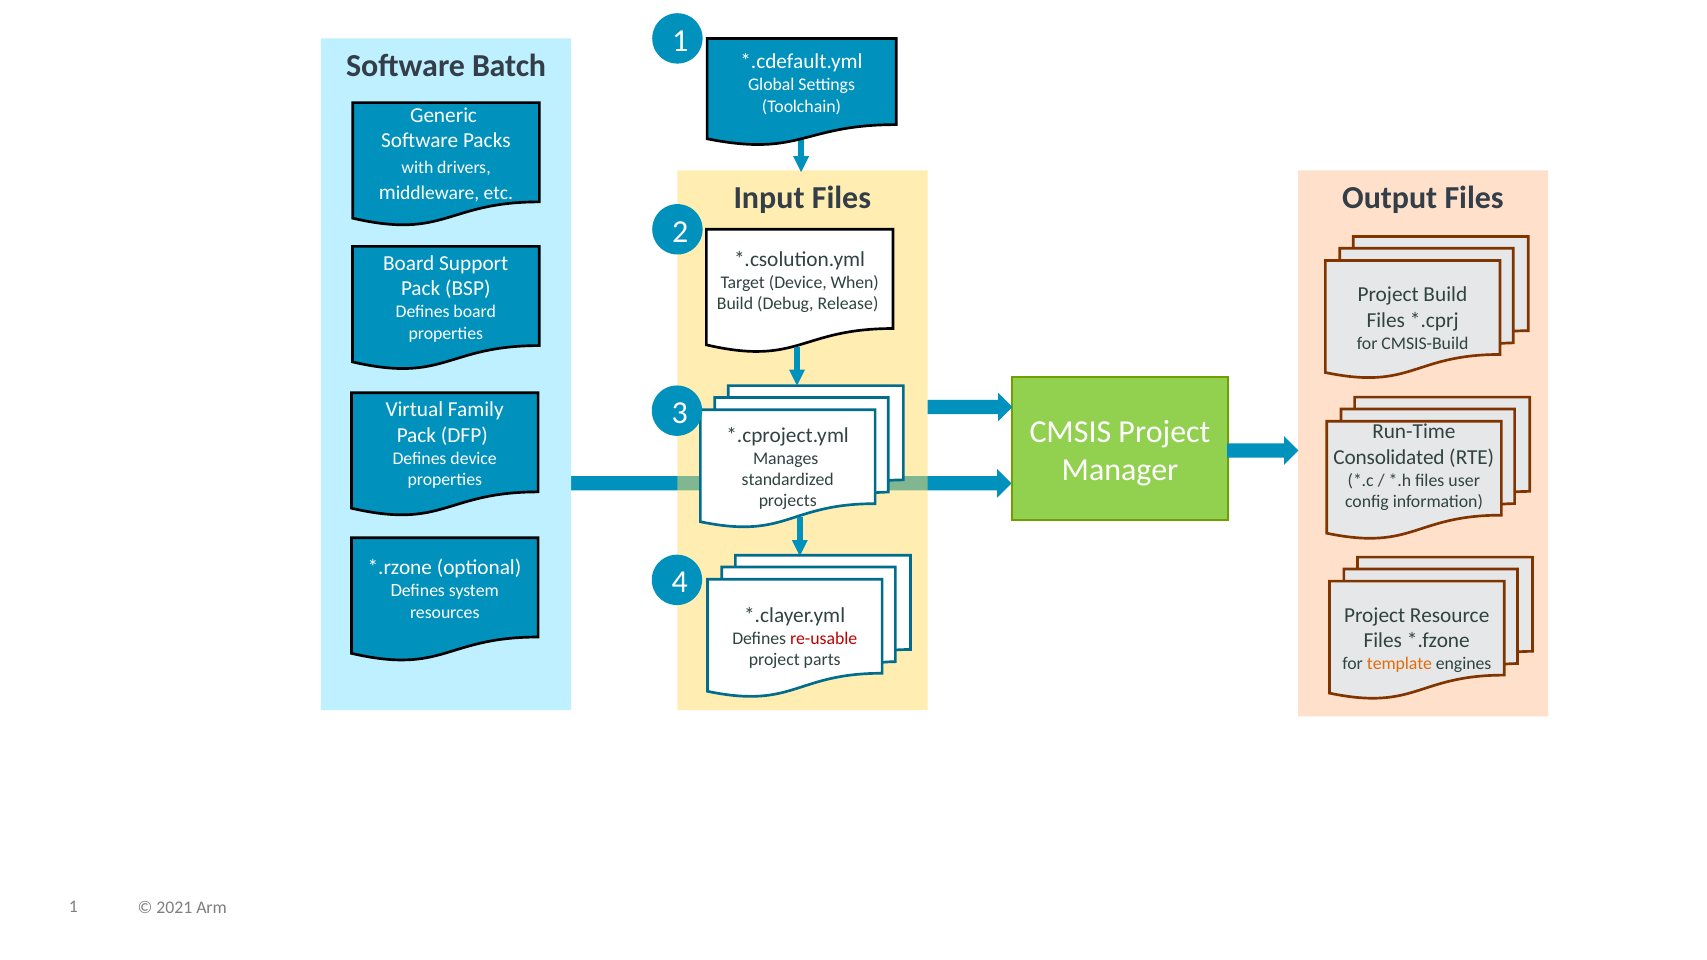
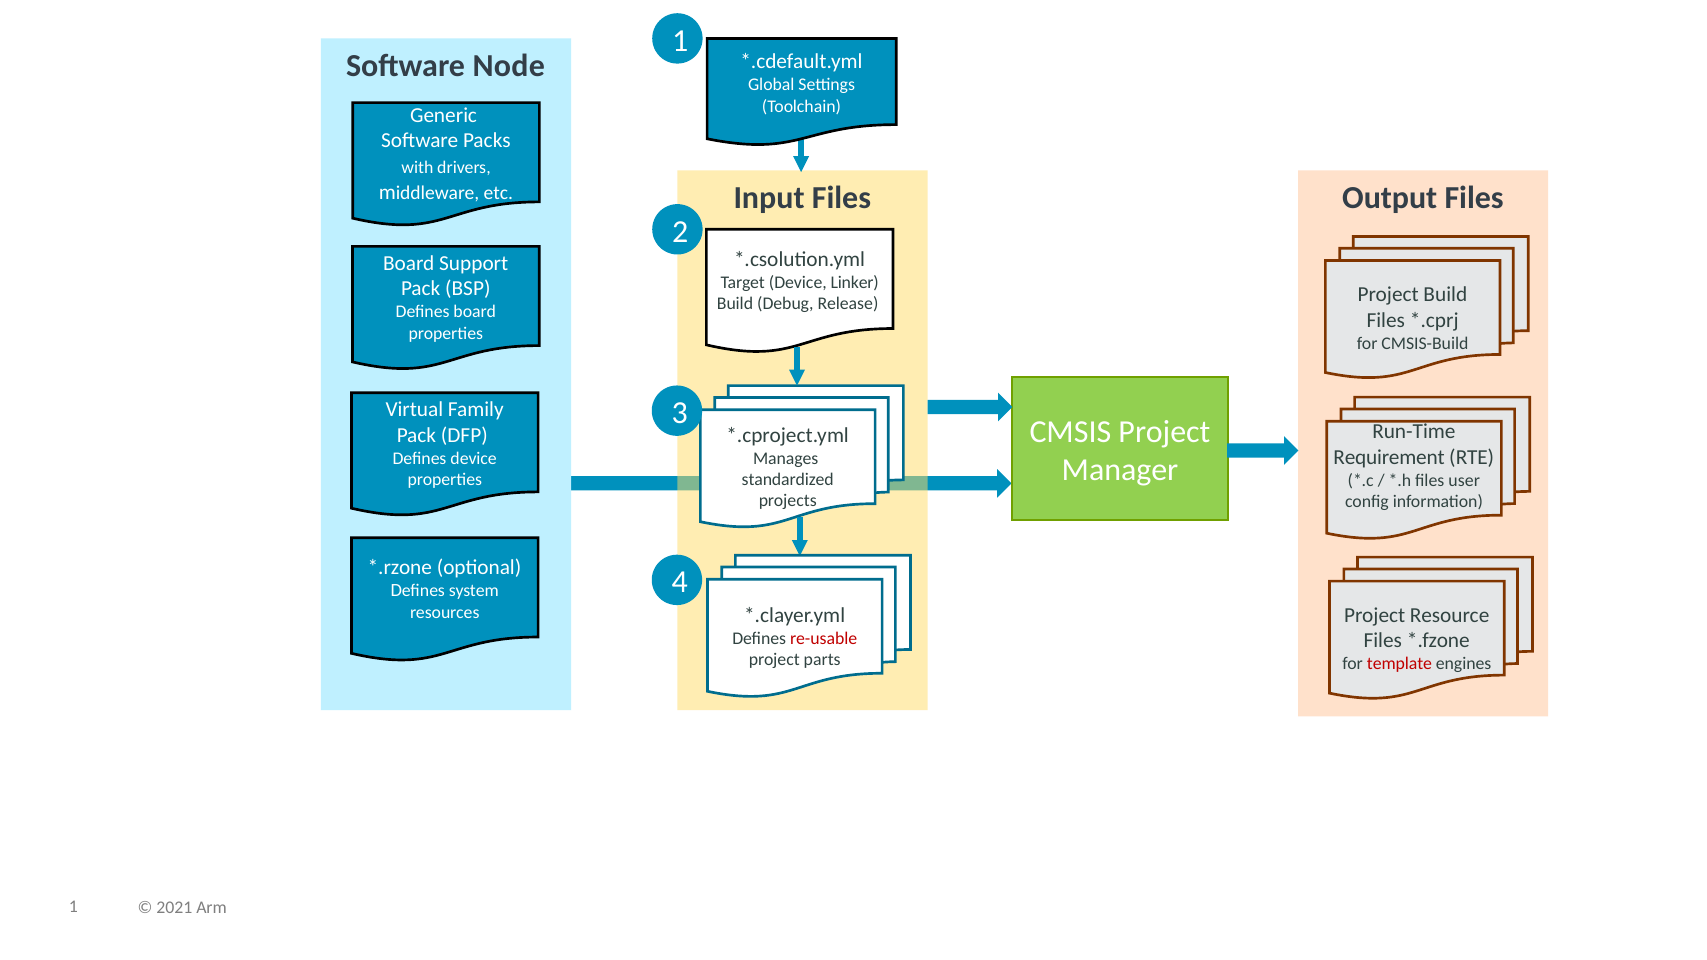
Batch: Batch -> Node
When: When -> Linker
Consolidated: Consolidated -> Requirement
template colour: orange -> red
